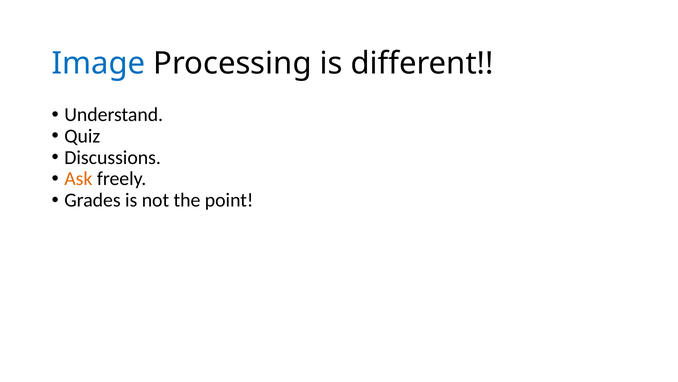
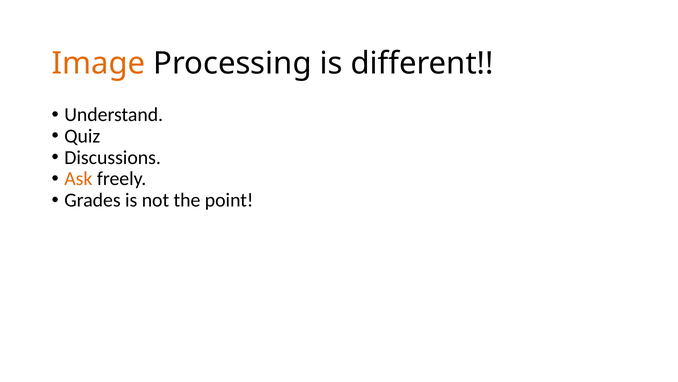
Image colour: blue -> orange
